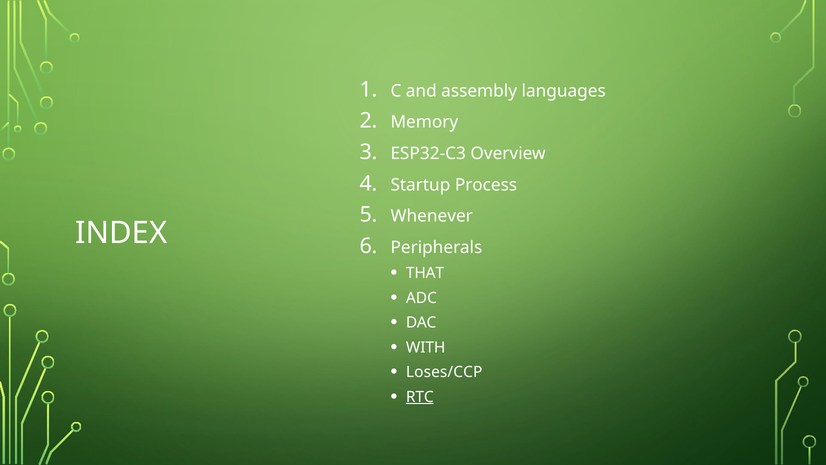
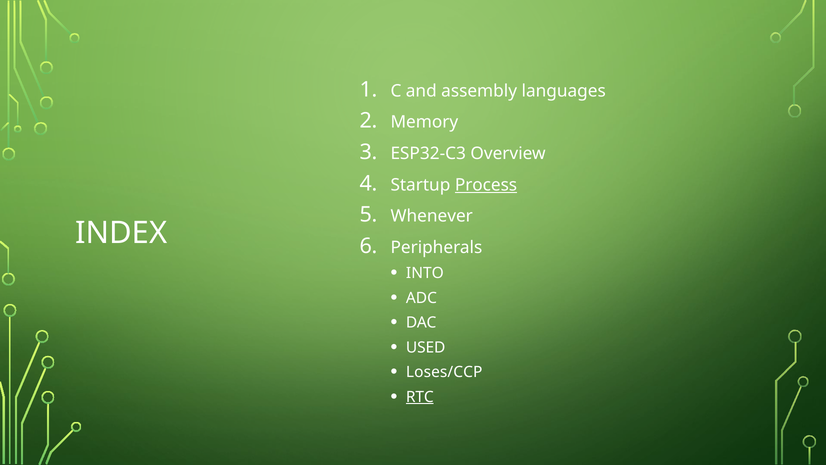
Process underline: none -> present
THAT: THAT -> INTO
WITH: WITH -> USED
